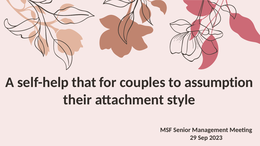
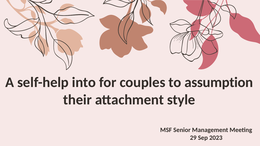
that: that -> into
